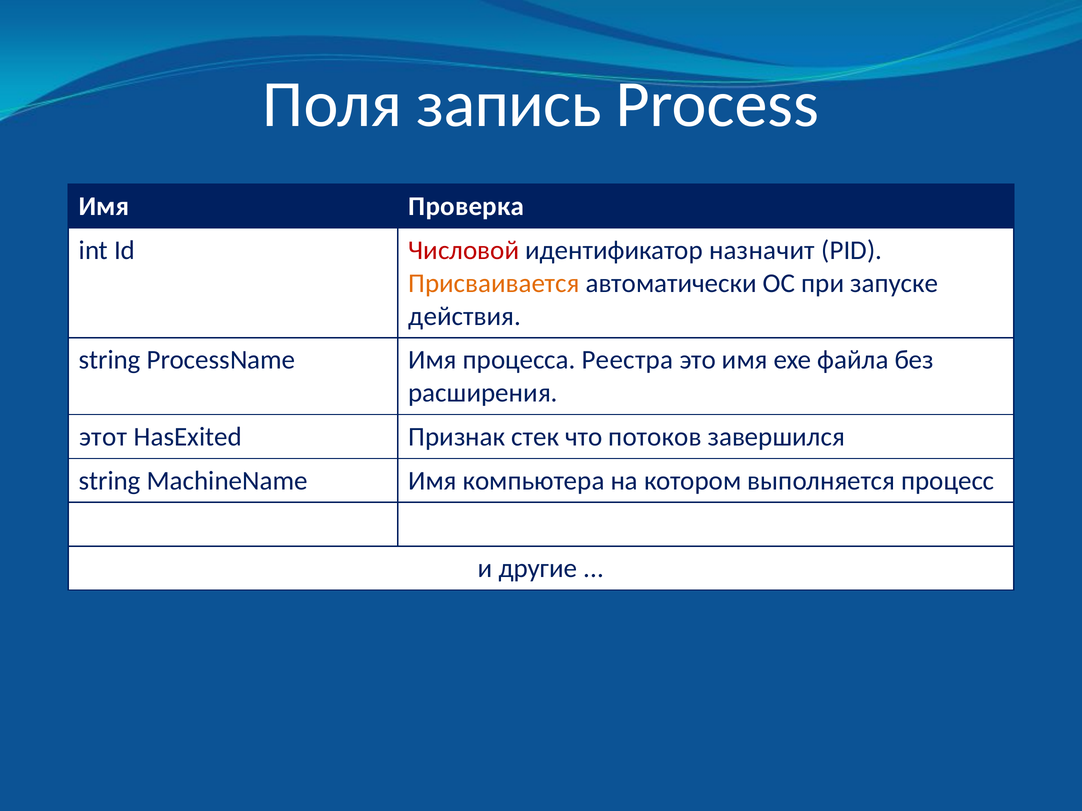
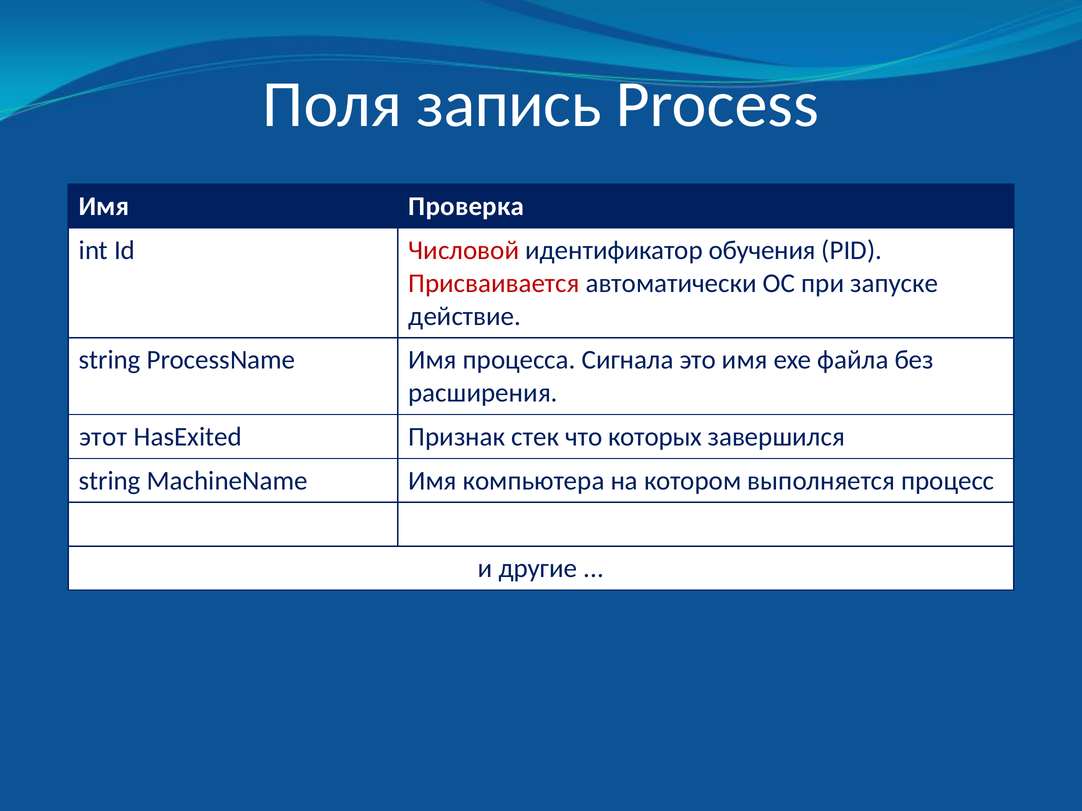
назначит: назначит -> обучения
Присваивается colour: orange -> red
действия: действия -> действие
Реестра: Реестра -> Сигнала
потоков: потоков -> которых
